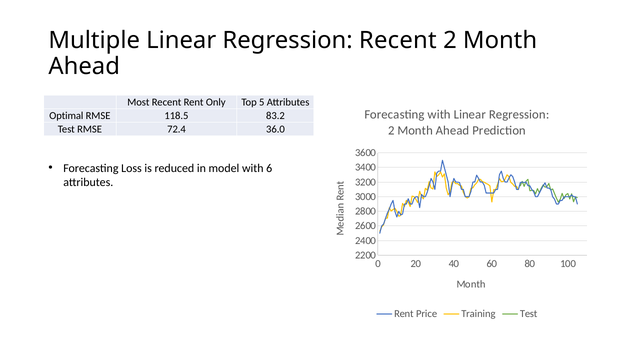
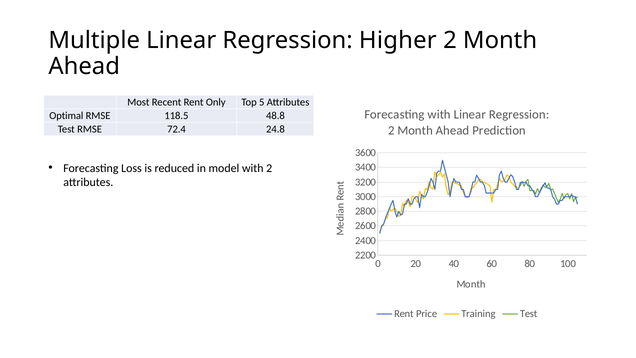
Regression Recent: Recent -> Higher
83.2: 83.2 -> 48.8
36.0: 36.0 -> 24.8
with 6: 6 -> 2
